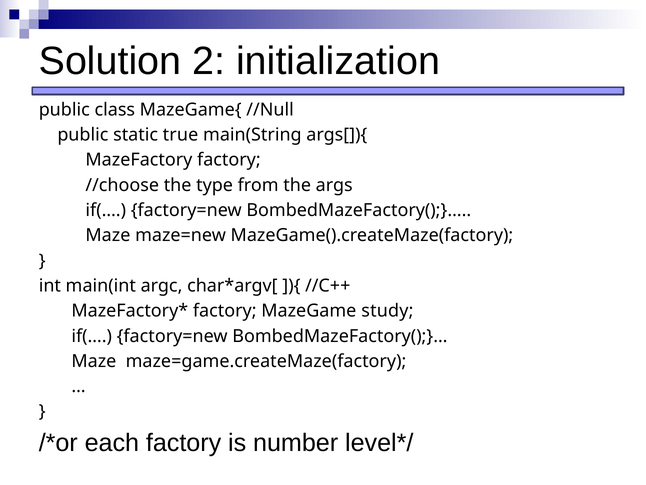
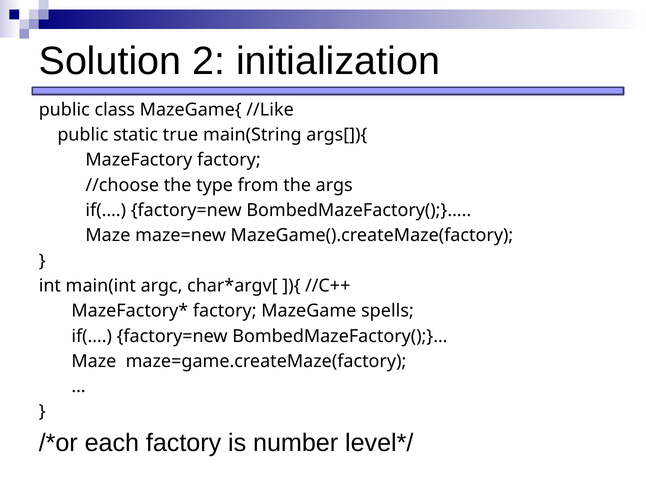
//Null: //Null -> //Like
study: study -> spells
